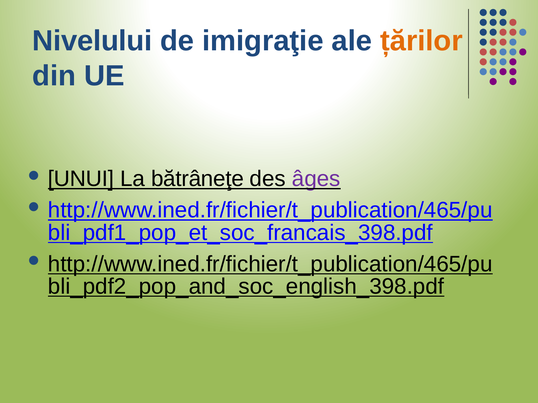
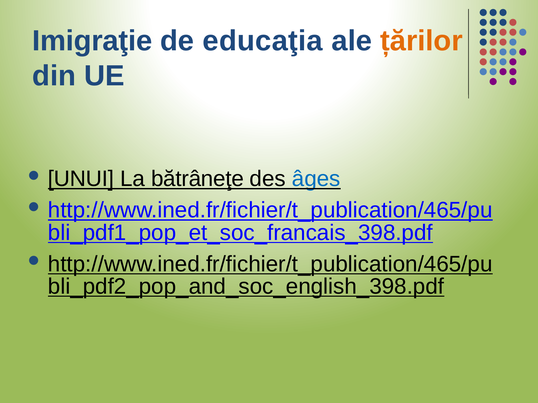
Nivelului: Nivelului -> Imigraţie
imigraţie: imigraţie -> educaţia
âges colour: purple -> blue
